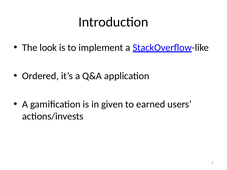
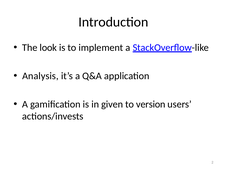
Ordered: Ordered -> Analysis
earned: earned -> version
